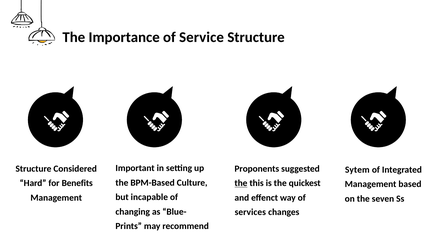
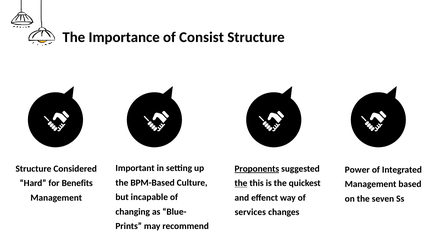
Service: Service -> Consist
Proponents underline: none -> present
Sytem: Sytem -> Power
